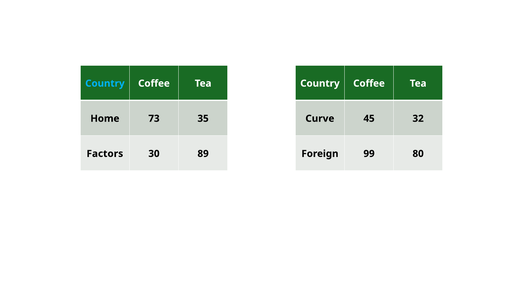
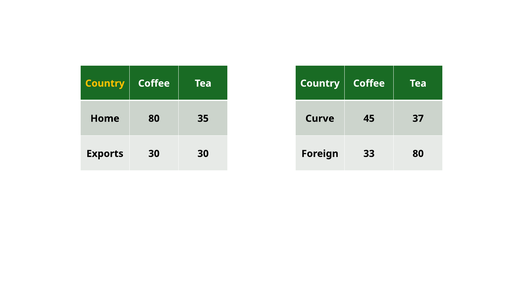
Country at (105, 83) colour: light blue -> yellow
Home 73: 73 -> 80
32: 32 -> 37
Factors: Factors -> Exports
30 89: 89 -> 30
99: 99 -> 33
